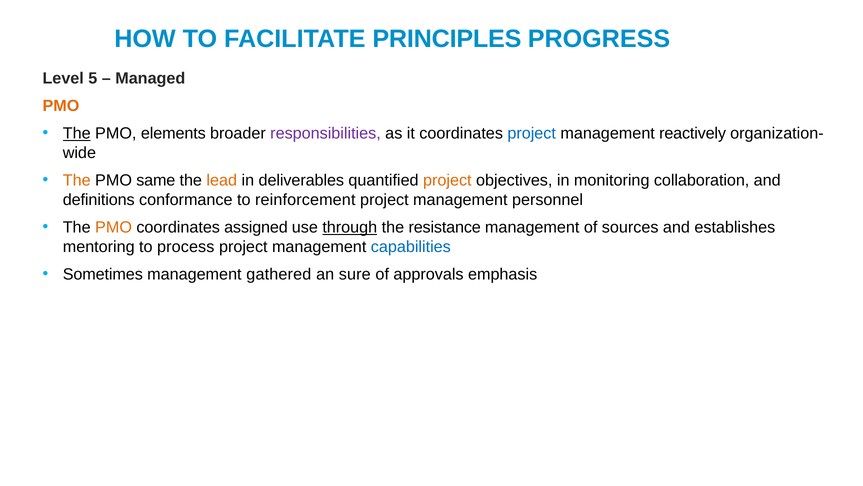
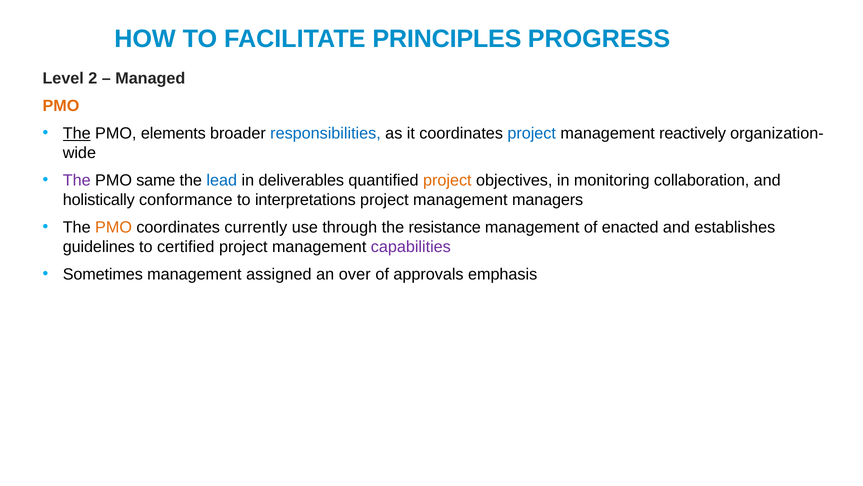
5: 5 -> 2
responsibilities colour: purple -> blue
The at (77, 180) colour: orange -> purple
lead colour: orange -> blue
definitions: definitions -> holistically
reinforcement: reinforcement -> interpretations
personnel: personnel -> managers
assigned: assigned -> currently
through underline: present -> none
sources: sources -> enacted
mentoring: mentoring -> guidelines
process: process -> certified
capabilities colour: blue -> purple
gathered: gathered -> assigned
sure: sure -> over
